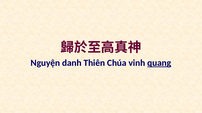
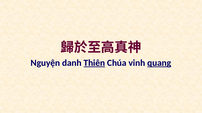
Thiên underline: none -> present
